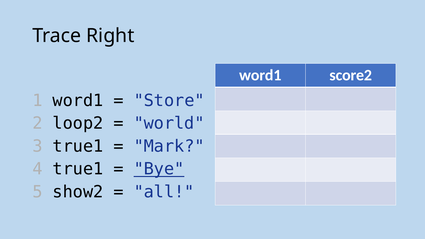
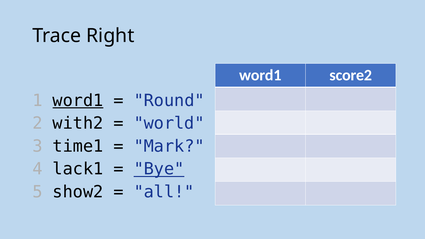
word1 at (78, 101) underline: none -> present
Store: Store -> Round
loop2: loop2 -> with2
3 true1: true1 -> time1
4 true1: true1 -> lack1
